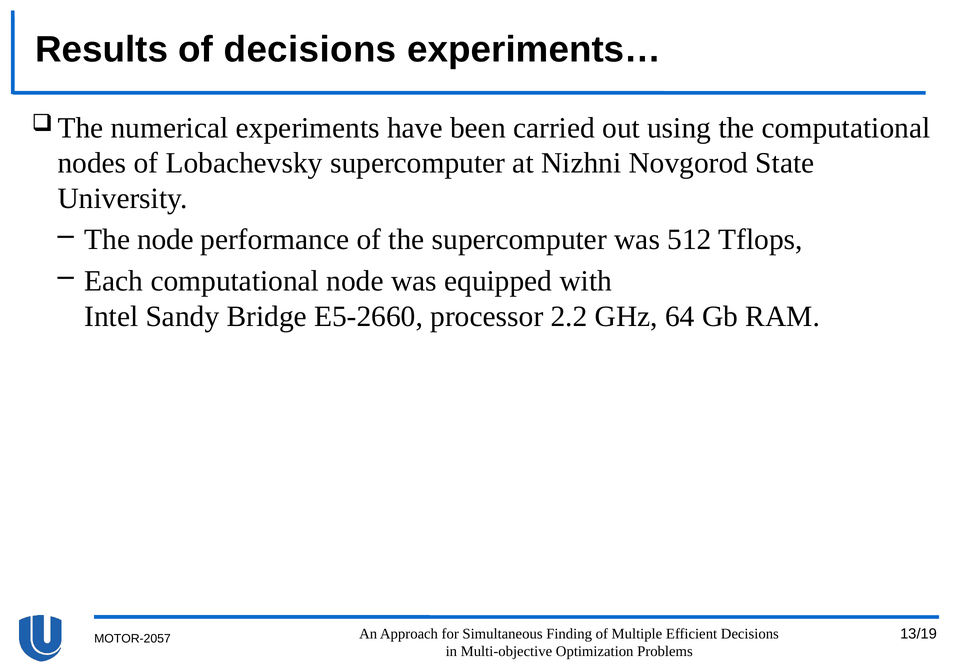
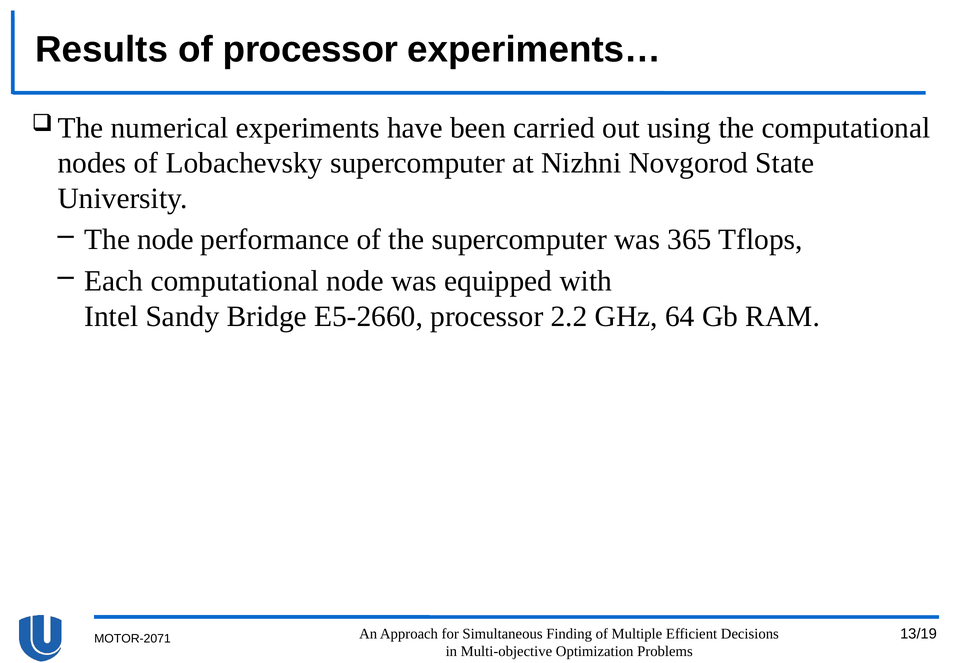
of decisions: decisions -> processor
512: 512 -> 365
MOTOR-2057: MOTOR-2057 -> MOTOR-2071
